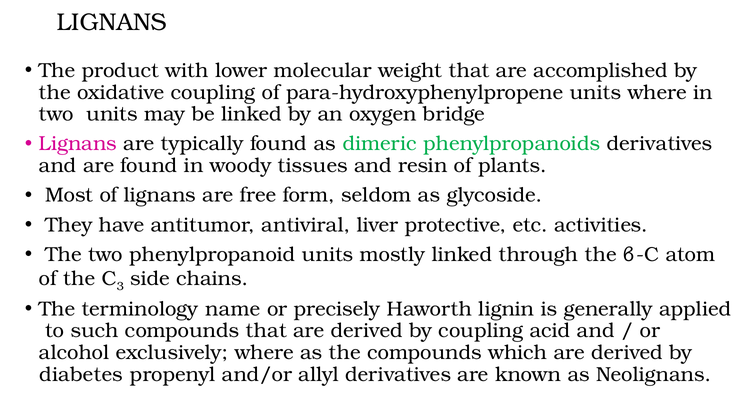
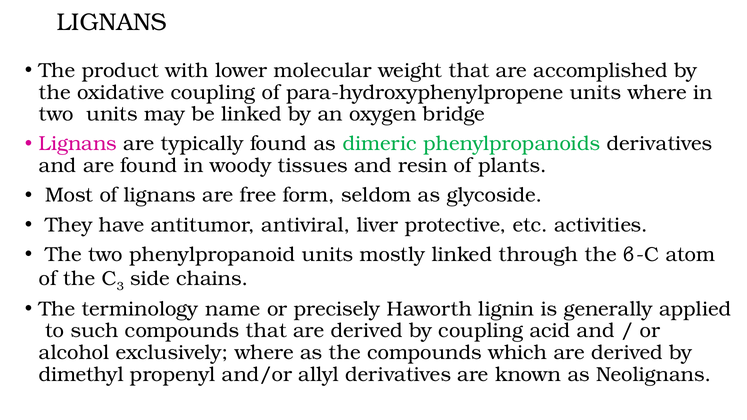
diabetes: diabetes -> dimethyl
